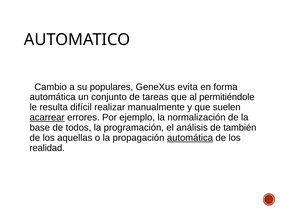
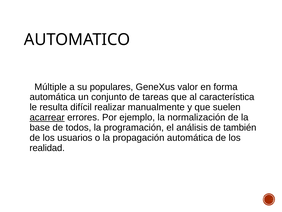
Cambio: Cambio -> Múltiple
evita: evita -> valor
permitiéndole: permitiéndole -> característica
aquellas: aquellas -> usuarios
automática at (190, 137) underline: present -> none
